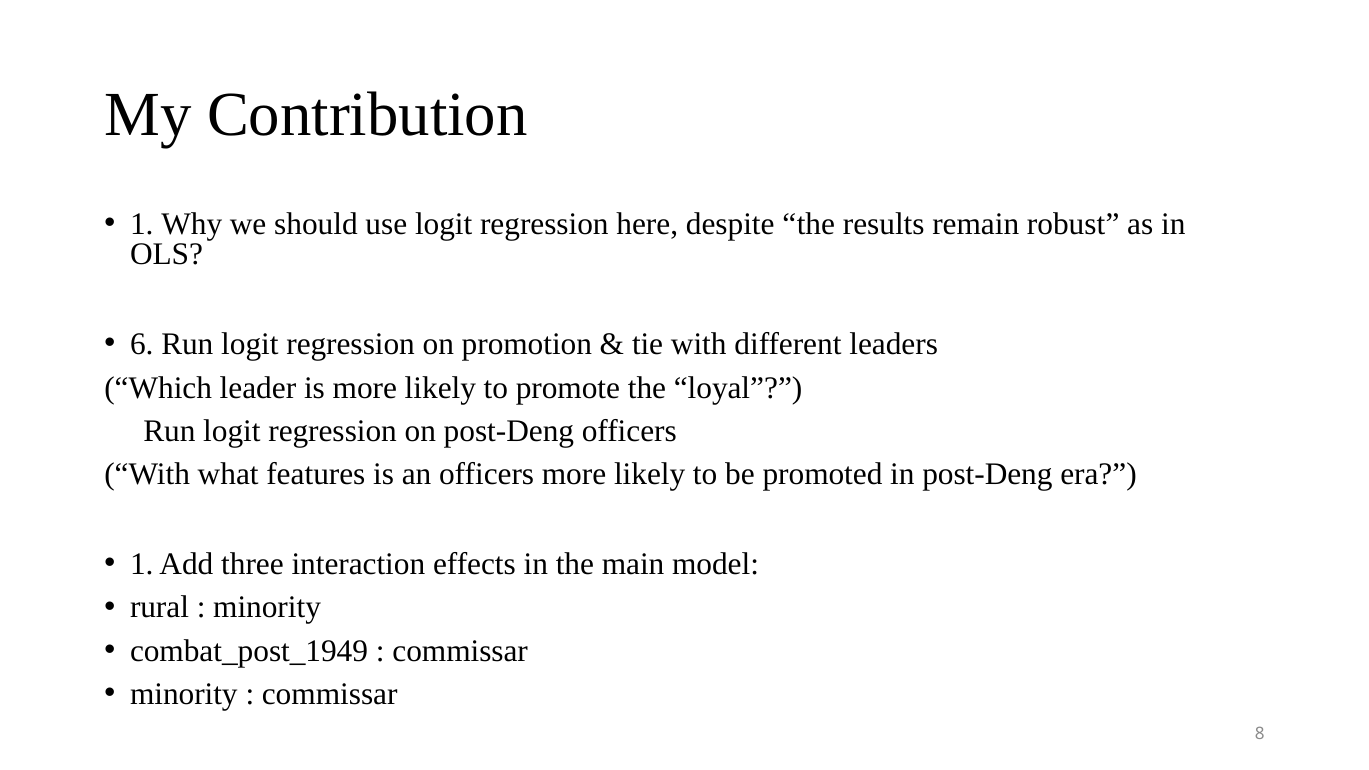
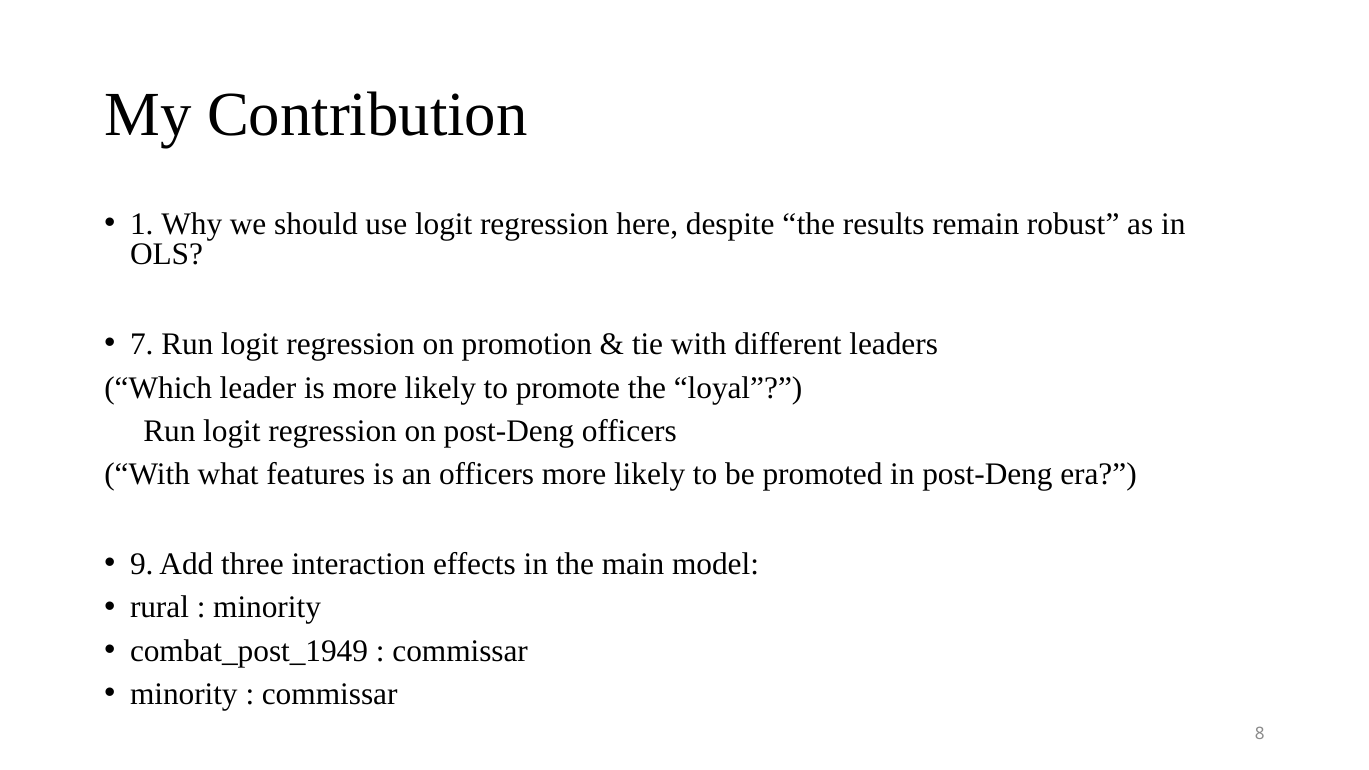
6: 6 -> 7
1 at (142, 564): 1 -> 9
